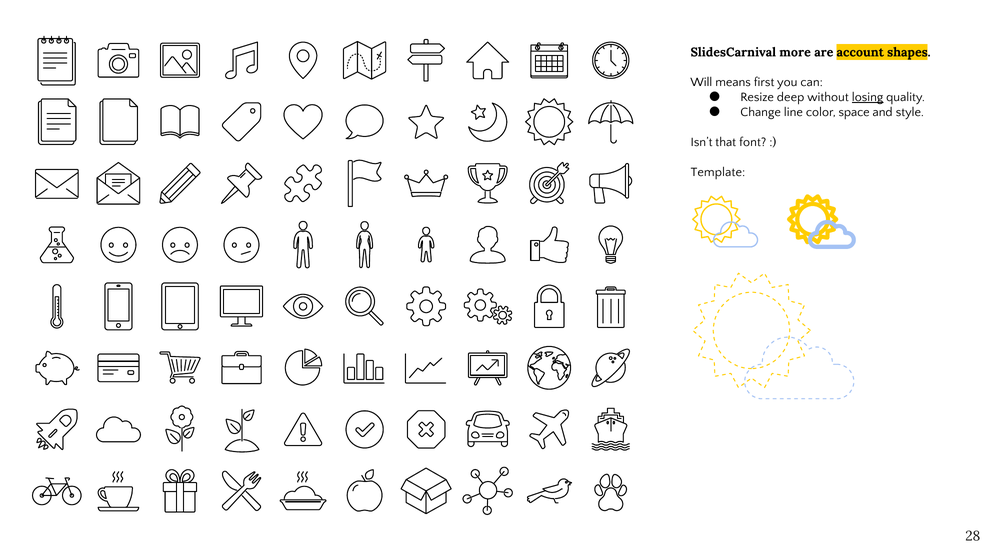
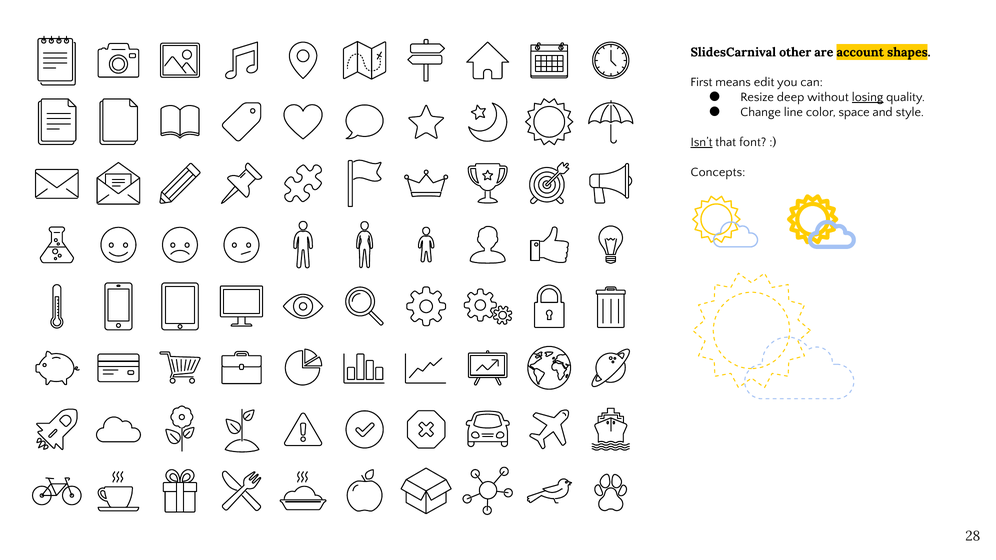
more: more -> other
Will: Will -> First
first: first -> edit
Isn’t underline: none -> present
Template: Template -> Concepts
